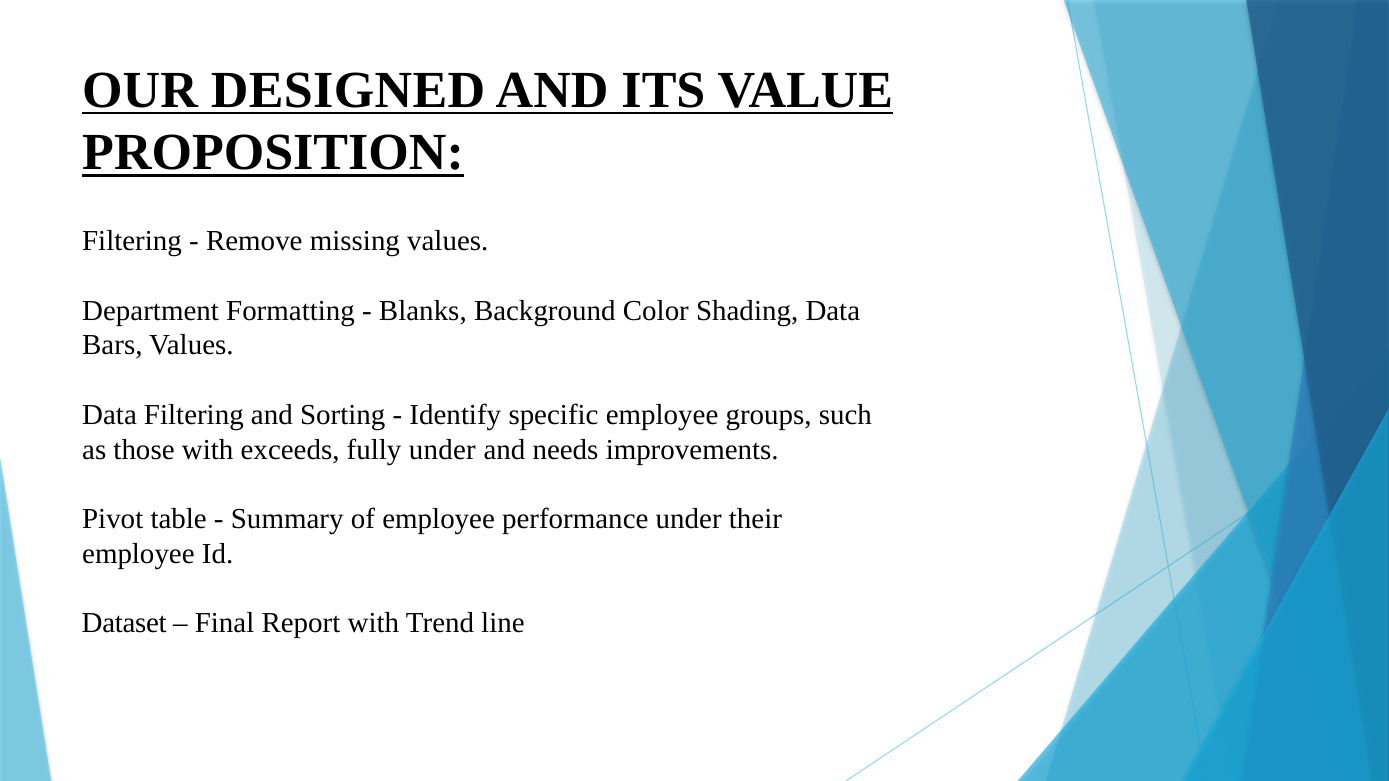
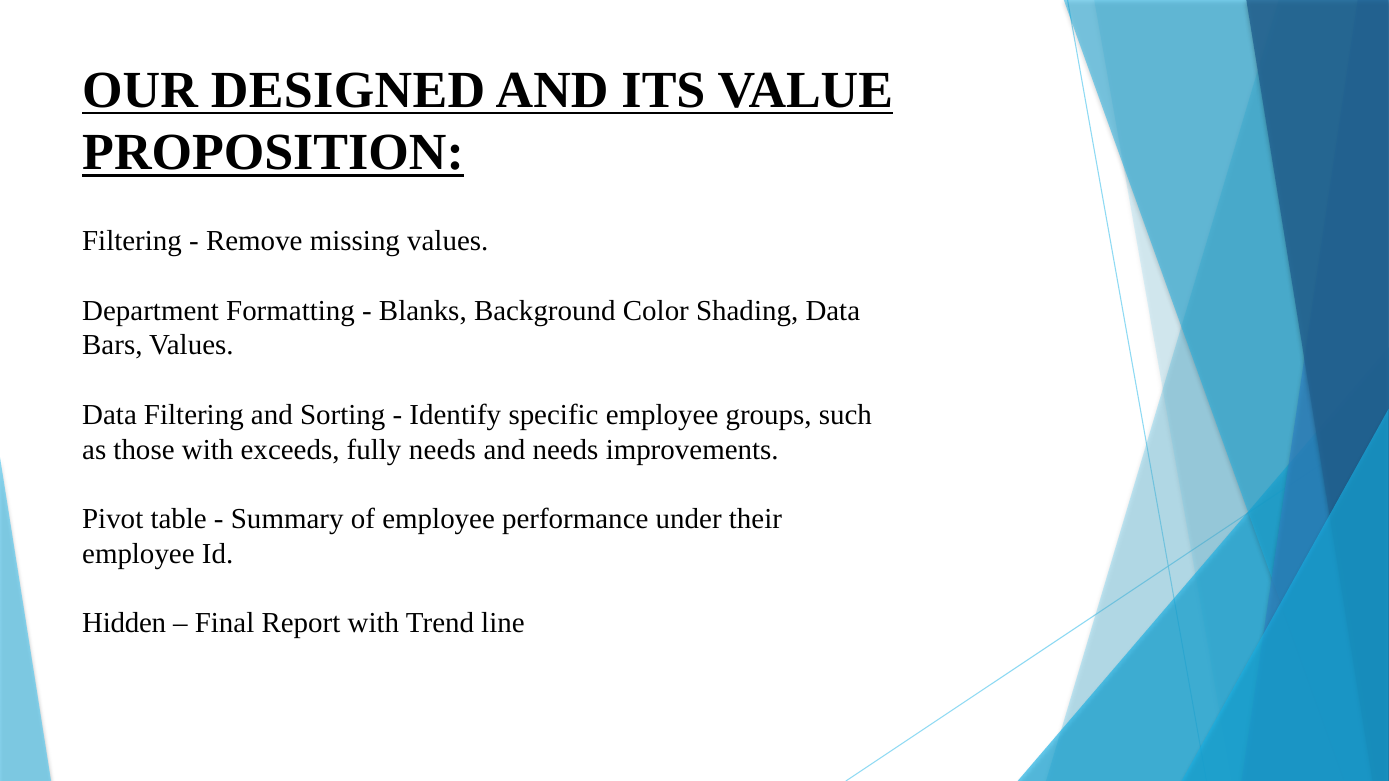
fully under: under -> needs
Dataset: Dataset -> Hidden
